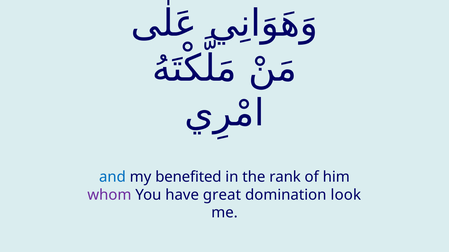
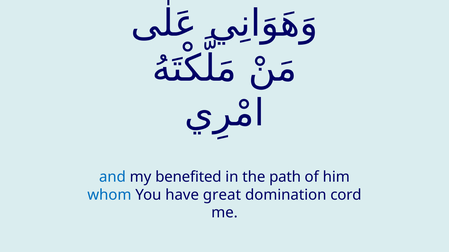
rank: rank -> path
whom colour: purple -> blue
look: look -> cord
